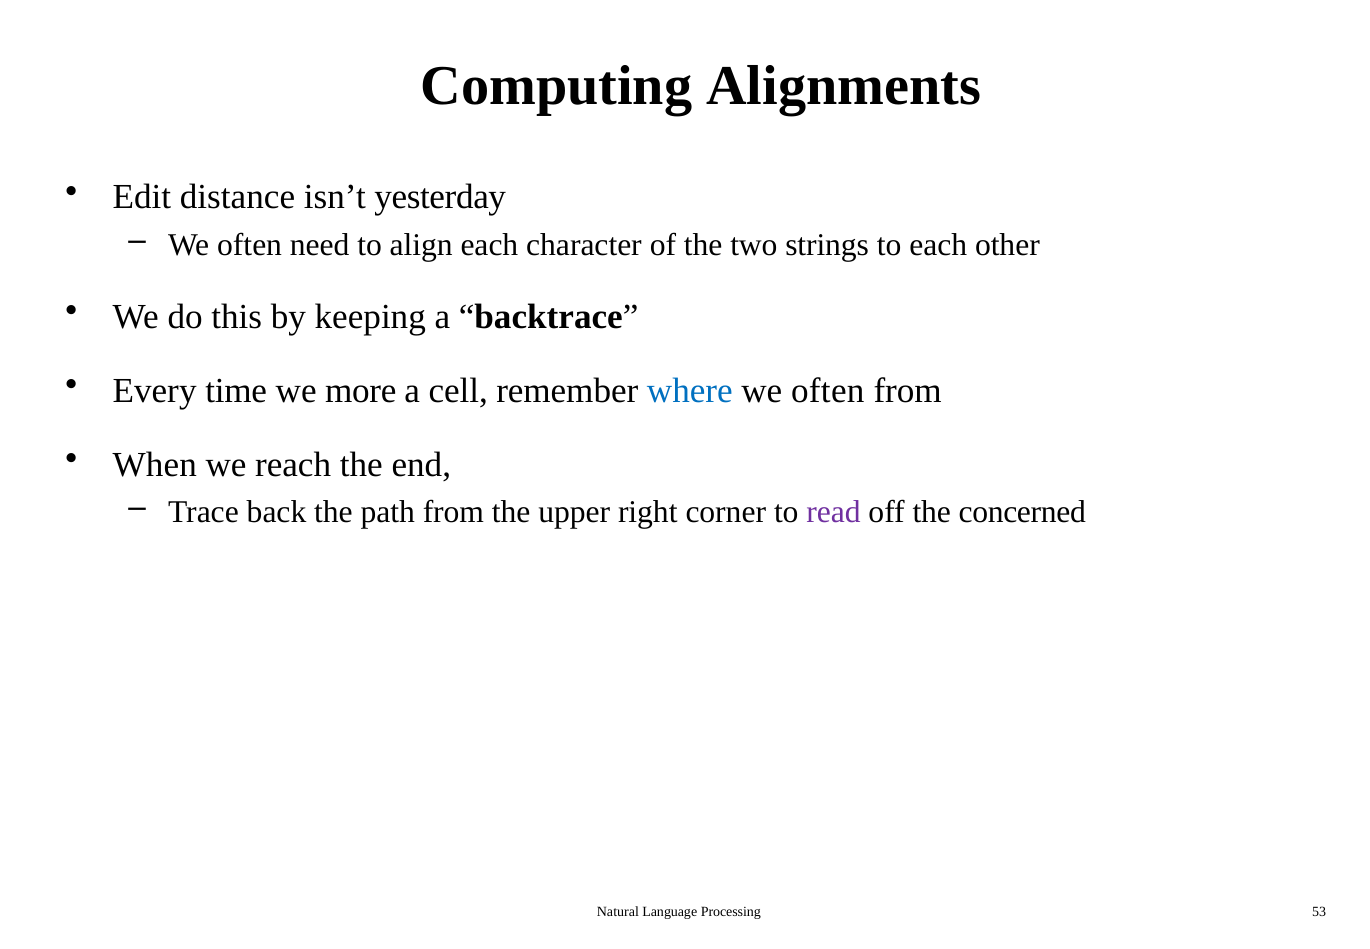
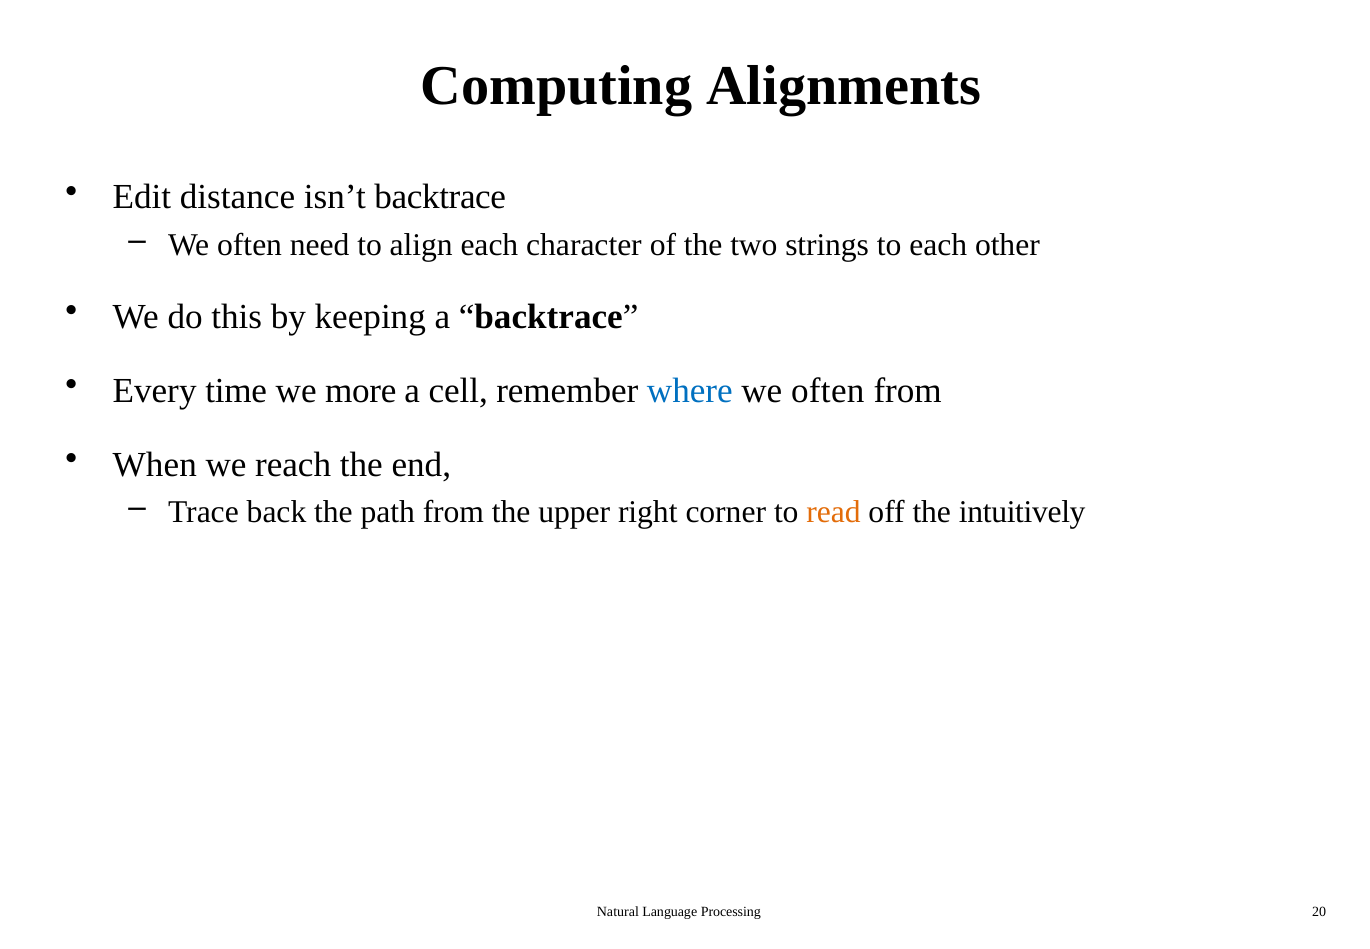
isn’t yesterday: yesterday -> backtrace
read colour: purple -> orange
concerned: concerned -> intuitively
53: 53 -> 20
